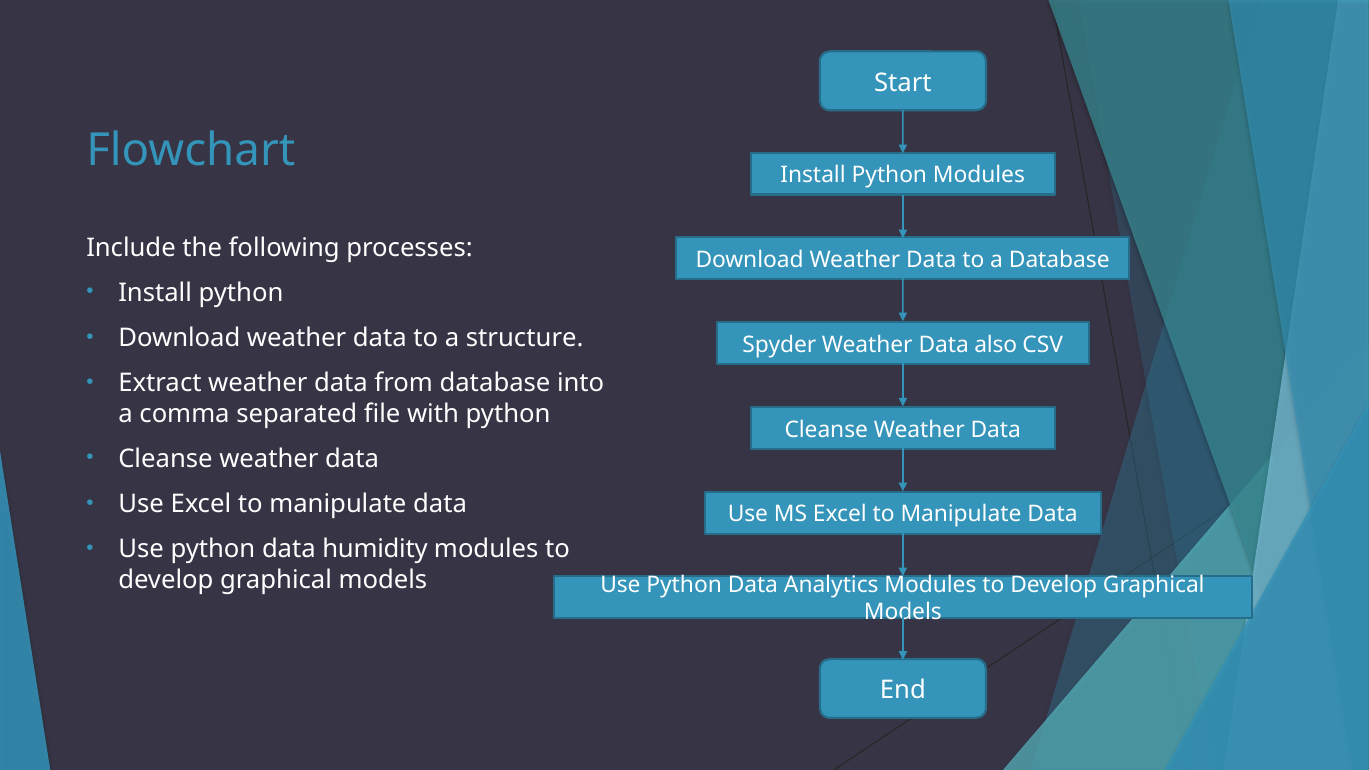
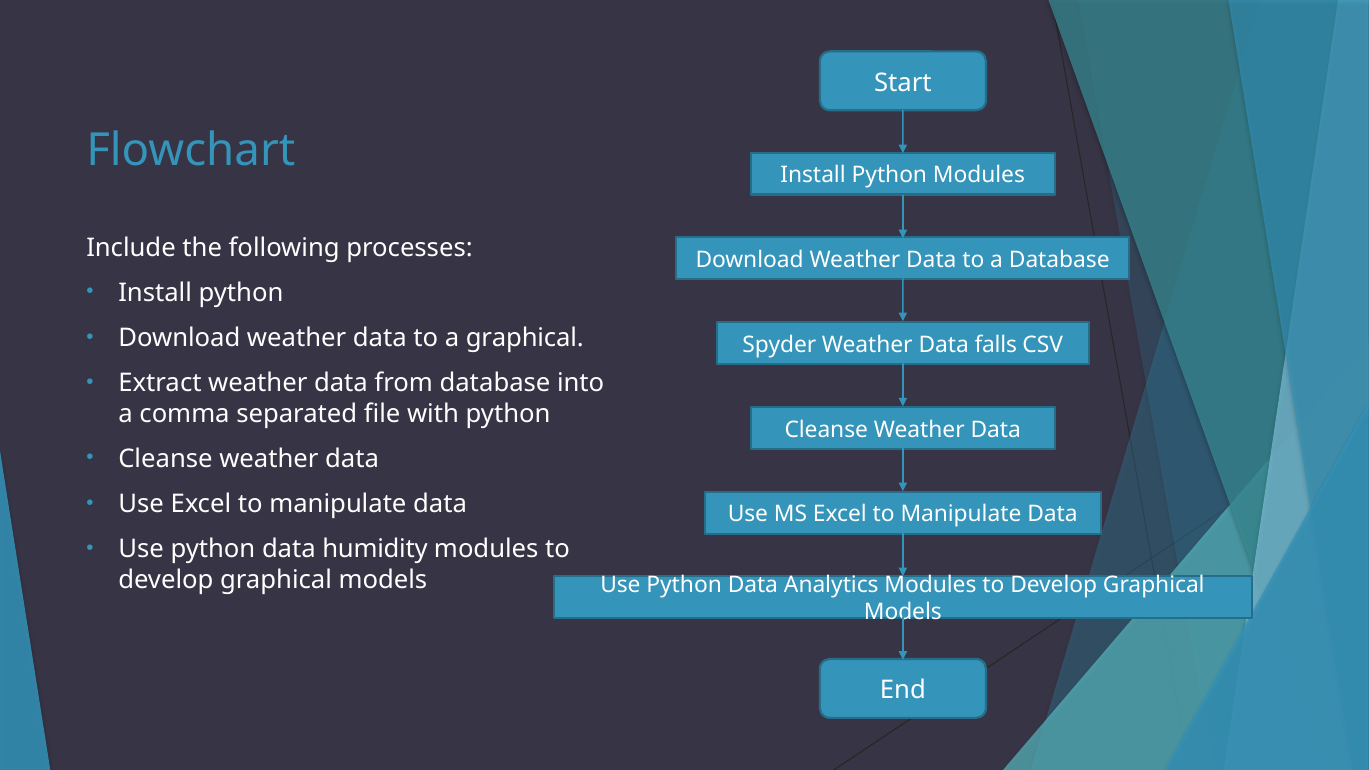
a structure: structure -> graphical
also: also -> falls
